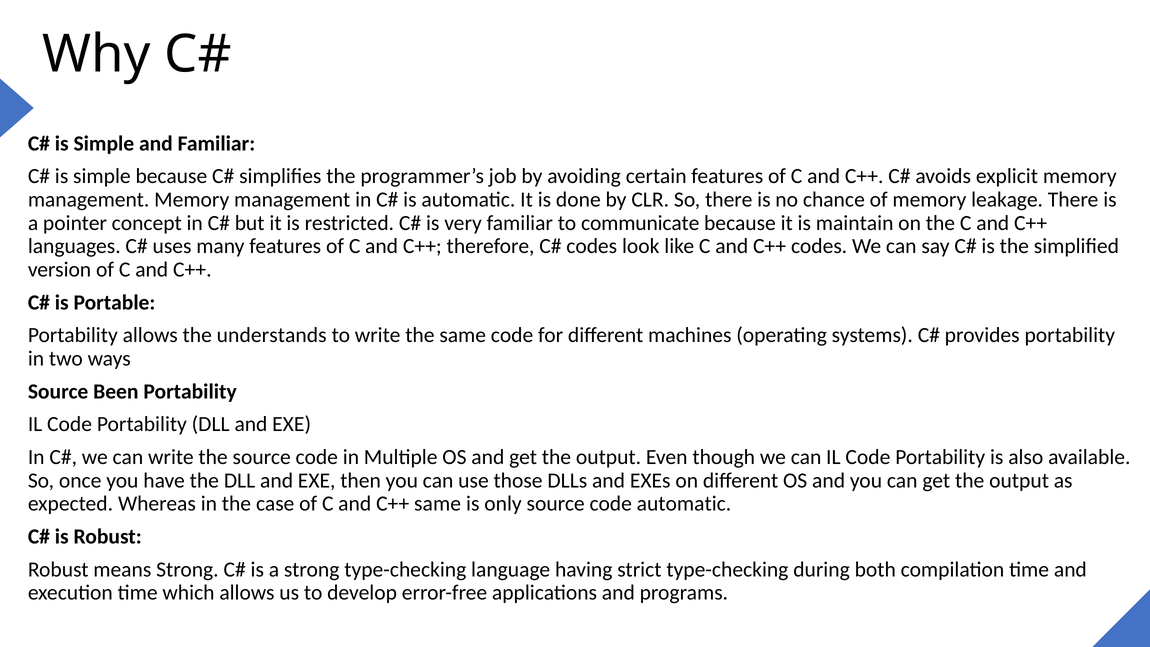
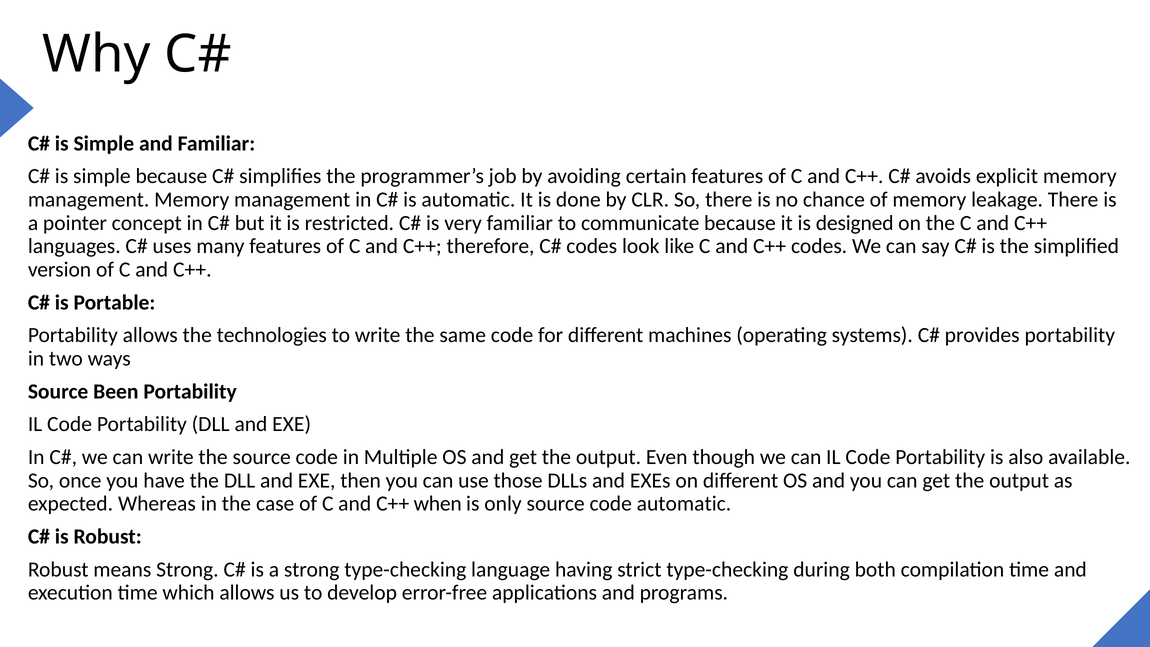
maintain: maintain -> designed
understands: understands -> technologies
C++ same: same -> when
